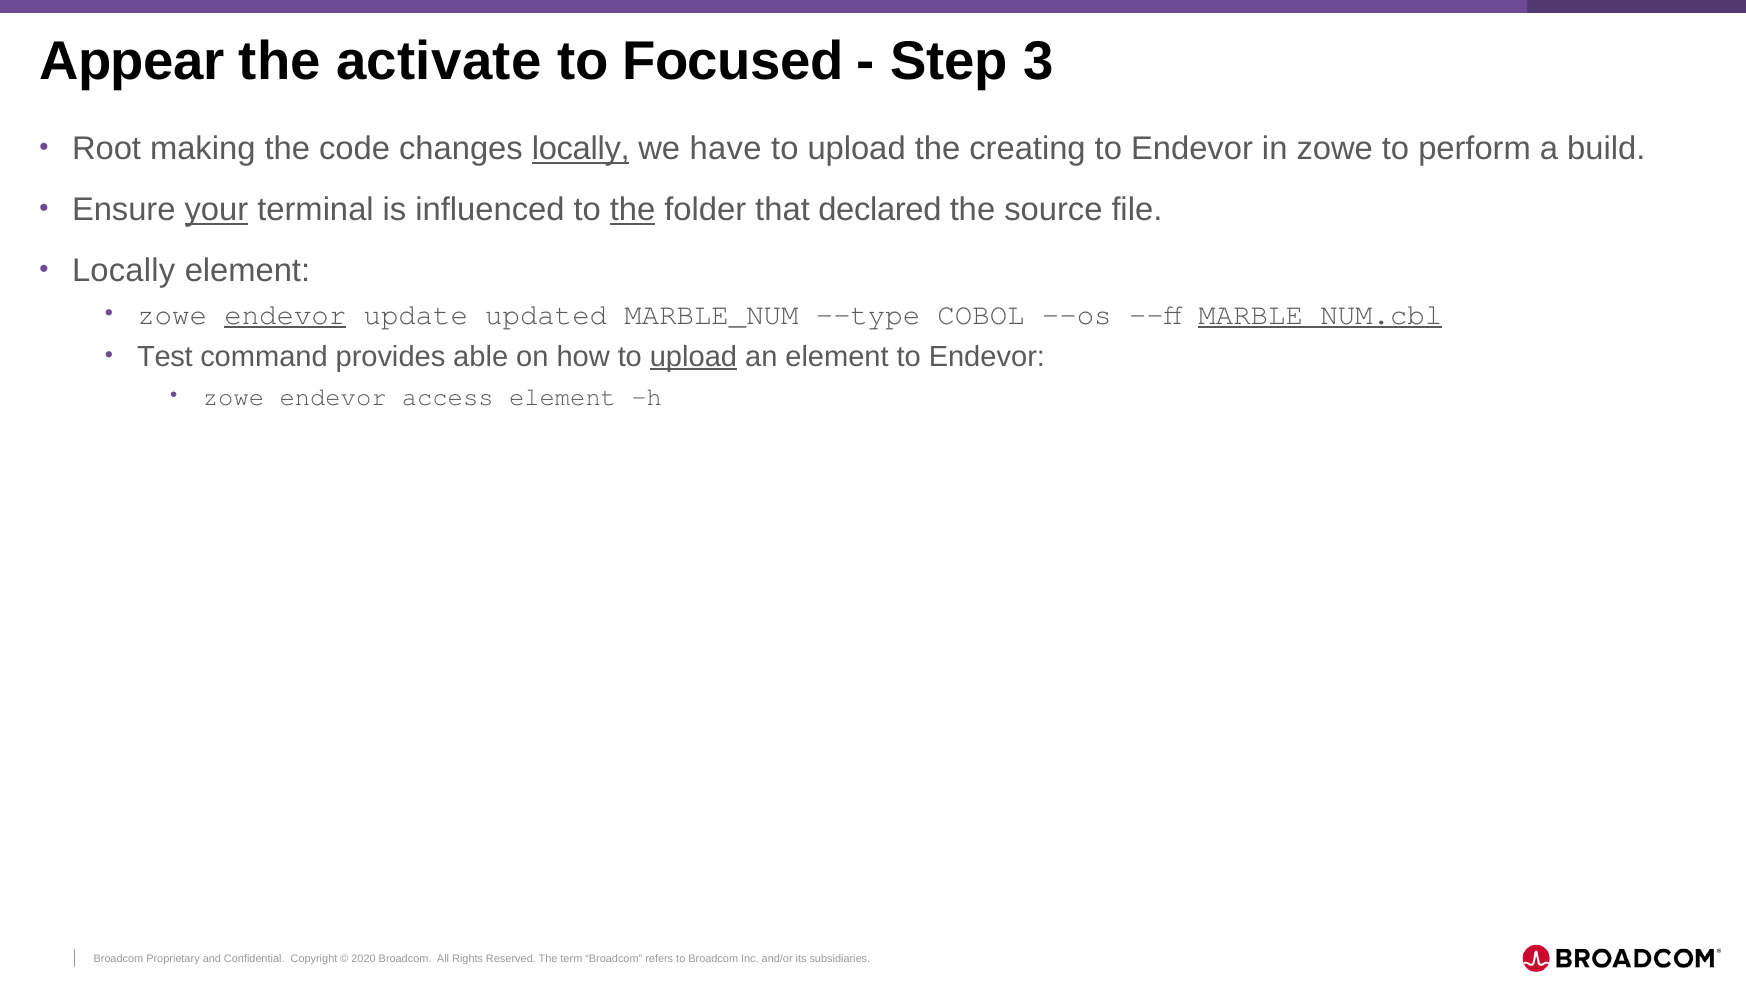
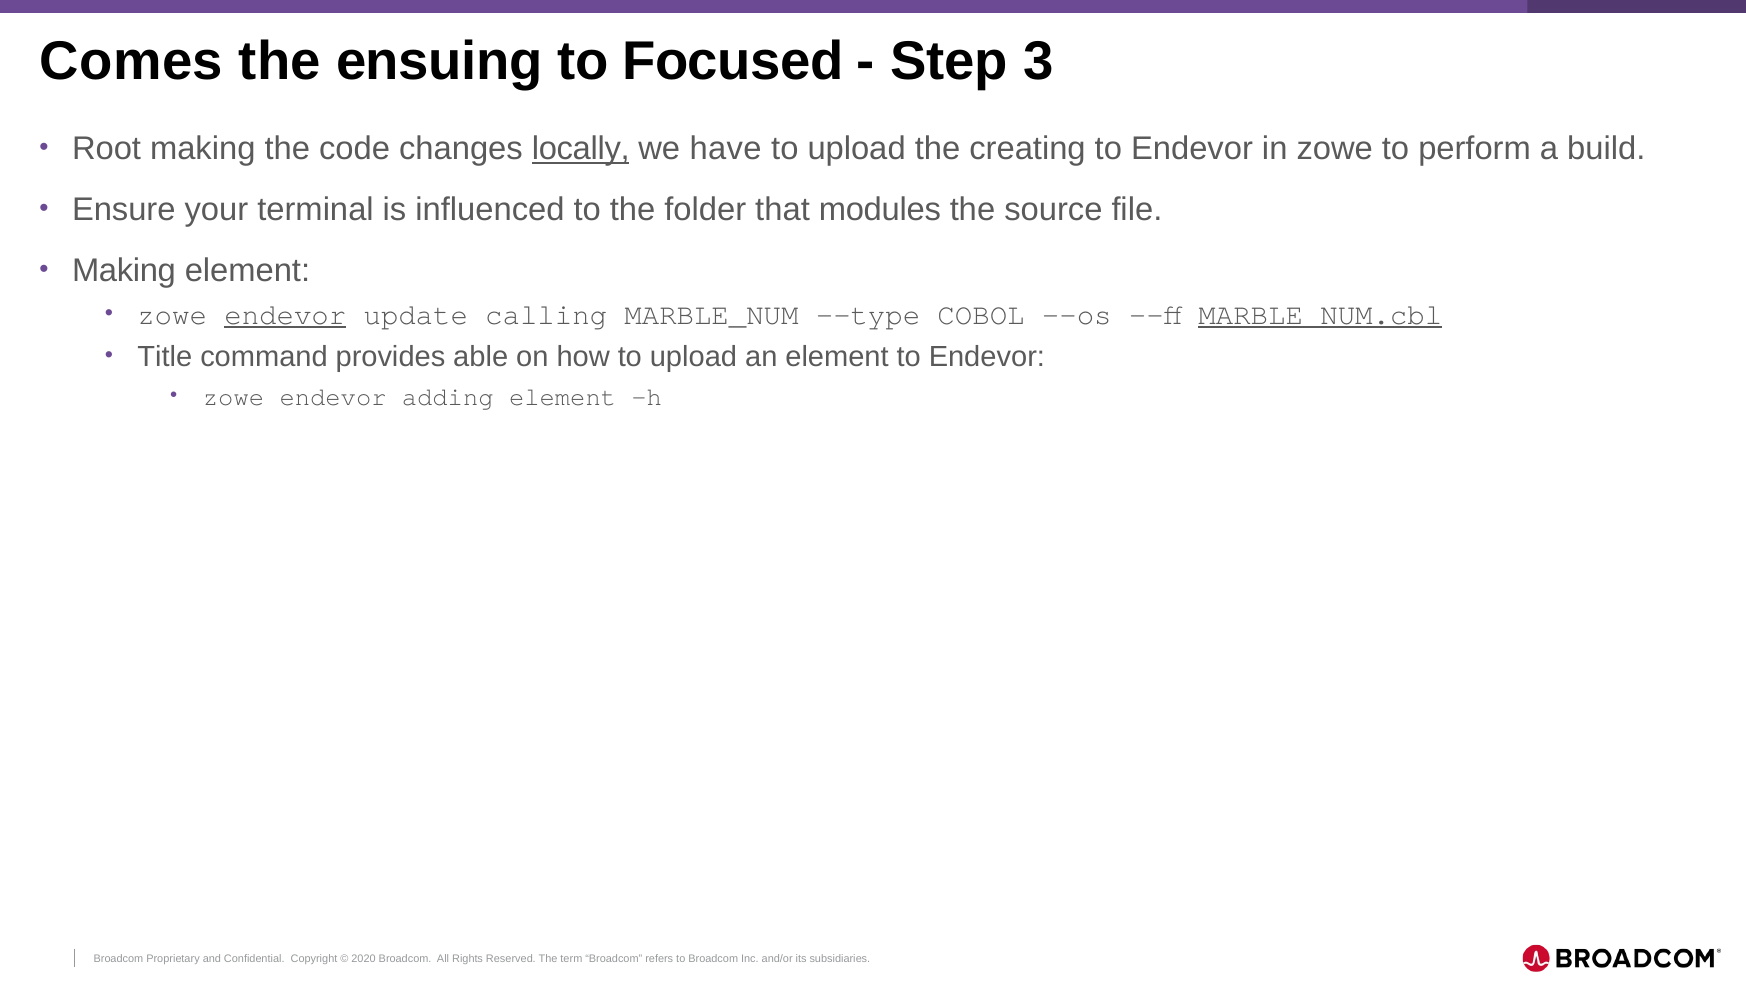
Appear: Appear -> Comes
activate: activate -> ensuing
your underline: present -> none
the at (633, 210) underline: present -> none
declared: declared -> modules
Locally at (124, 271): Locally -> Making
updated: updated -> calling
Test: Test -> Title
upload at (693, 357) underline: present -> none
access: access -> adding
